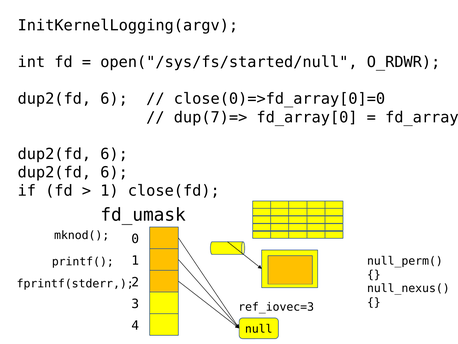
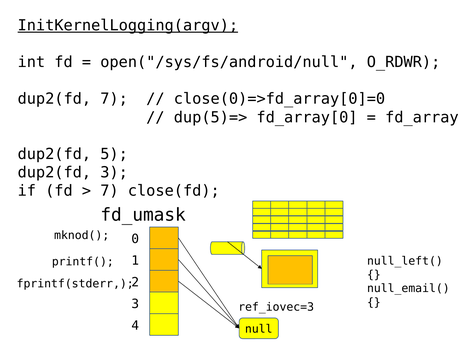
InitKernelLogging(argv underline: none -> present
open("/sys/fs/started/null: open("/sys/fs/started/null -> open("/sys/fs/android/null
6 at (114, 99): 6 -> 7
dup(7)=>: dup(7)=> -> dup(5)=>
6 at (114, 154): 6 -> 5
6 at (114, 172): 6 -> 3
1 at (109, 190): 1 -> 7
null_perm(: null_perm( -> null_left(
null_nexus(: null_nexus( -> null_email(
